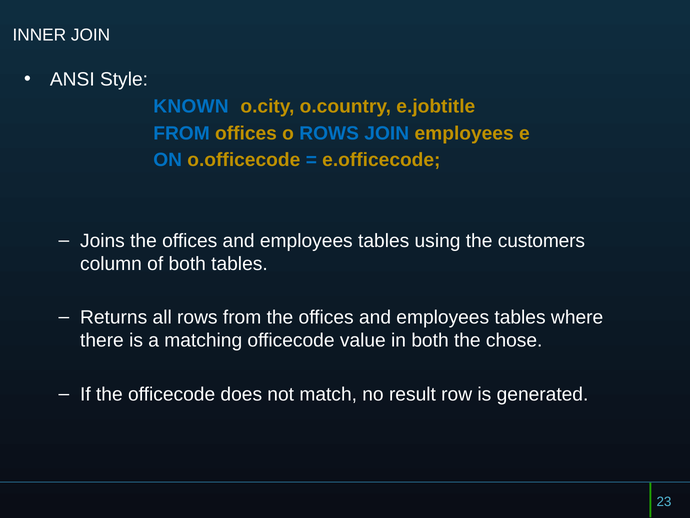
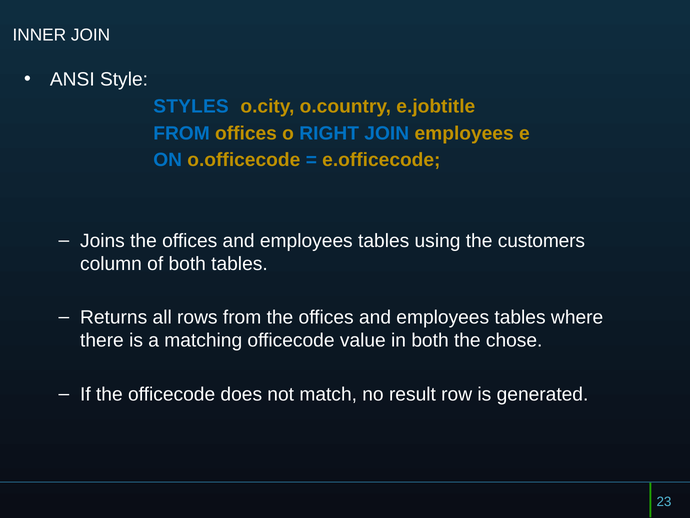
KNOWN: KNOWN -> STYLES
o ROWS: ROWS -> RIGHT
